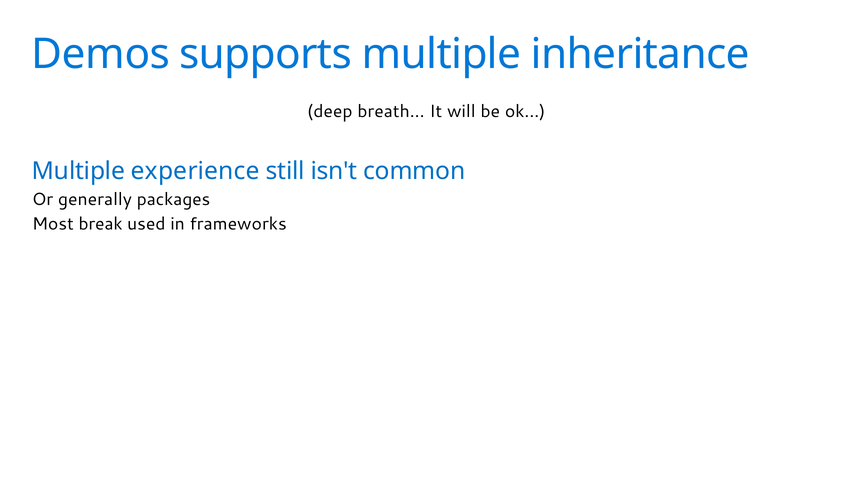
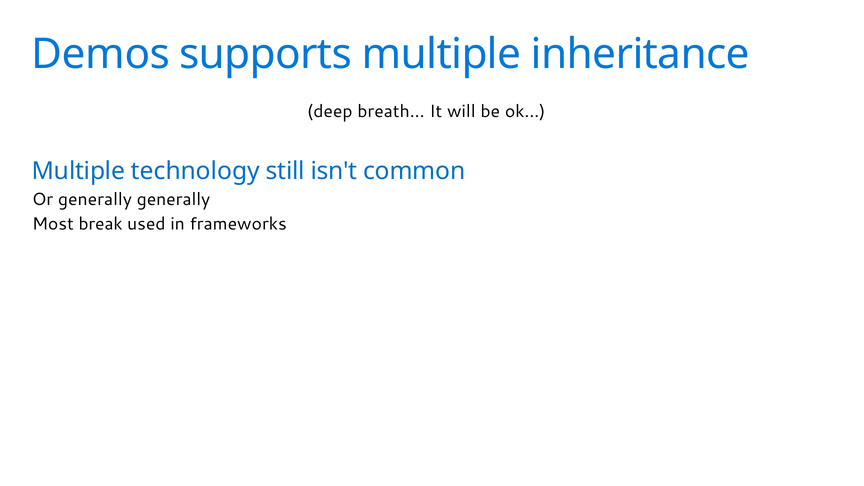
experience: experience -> technology
generally packages: packages -> generally
